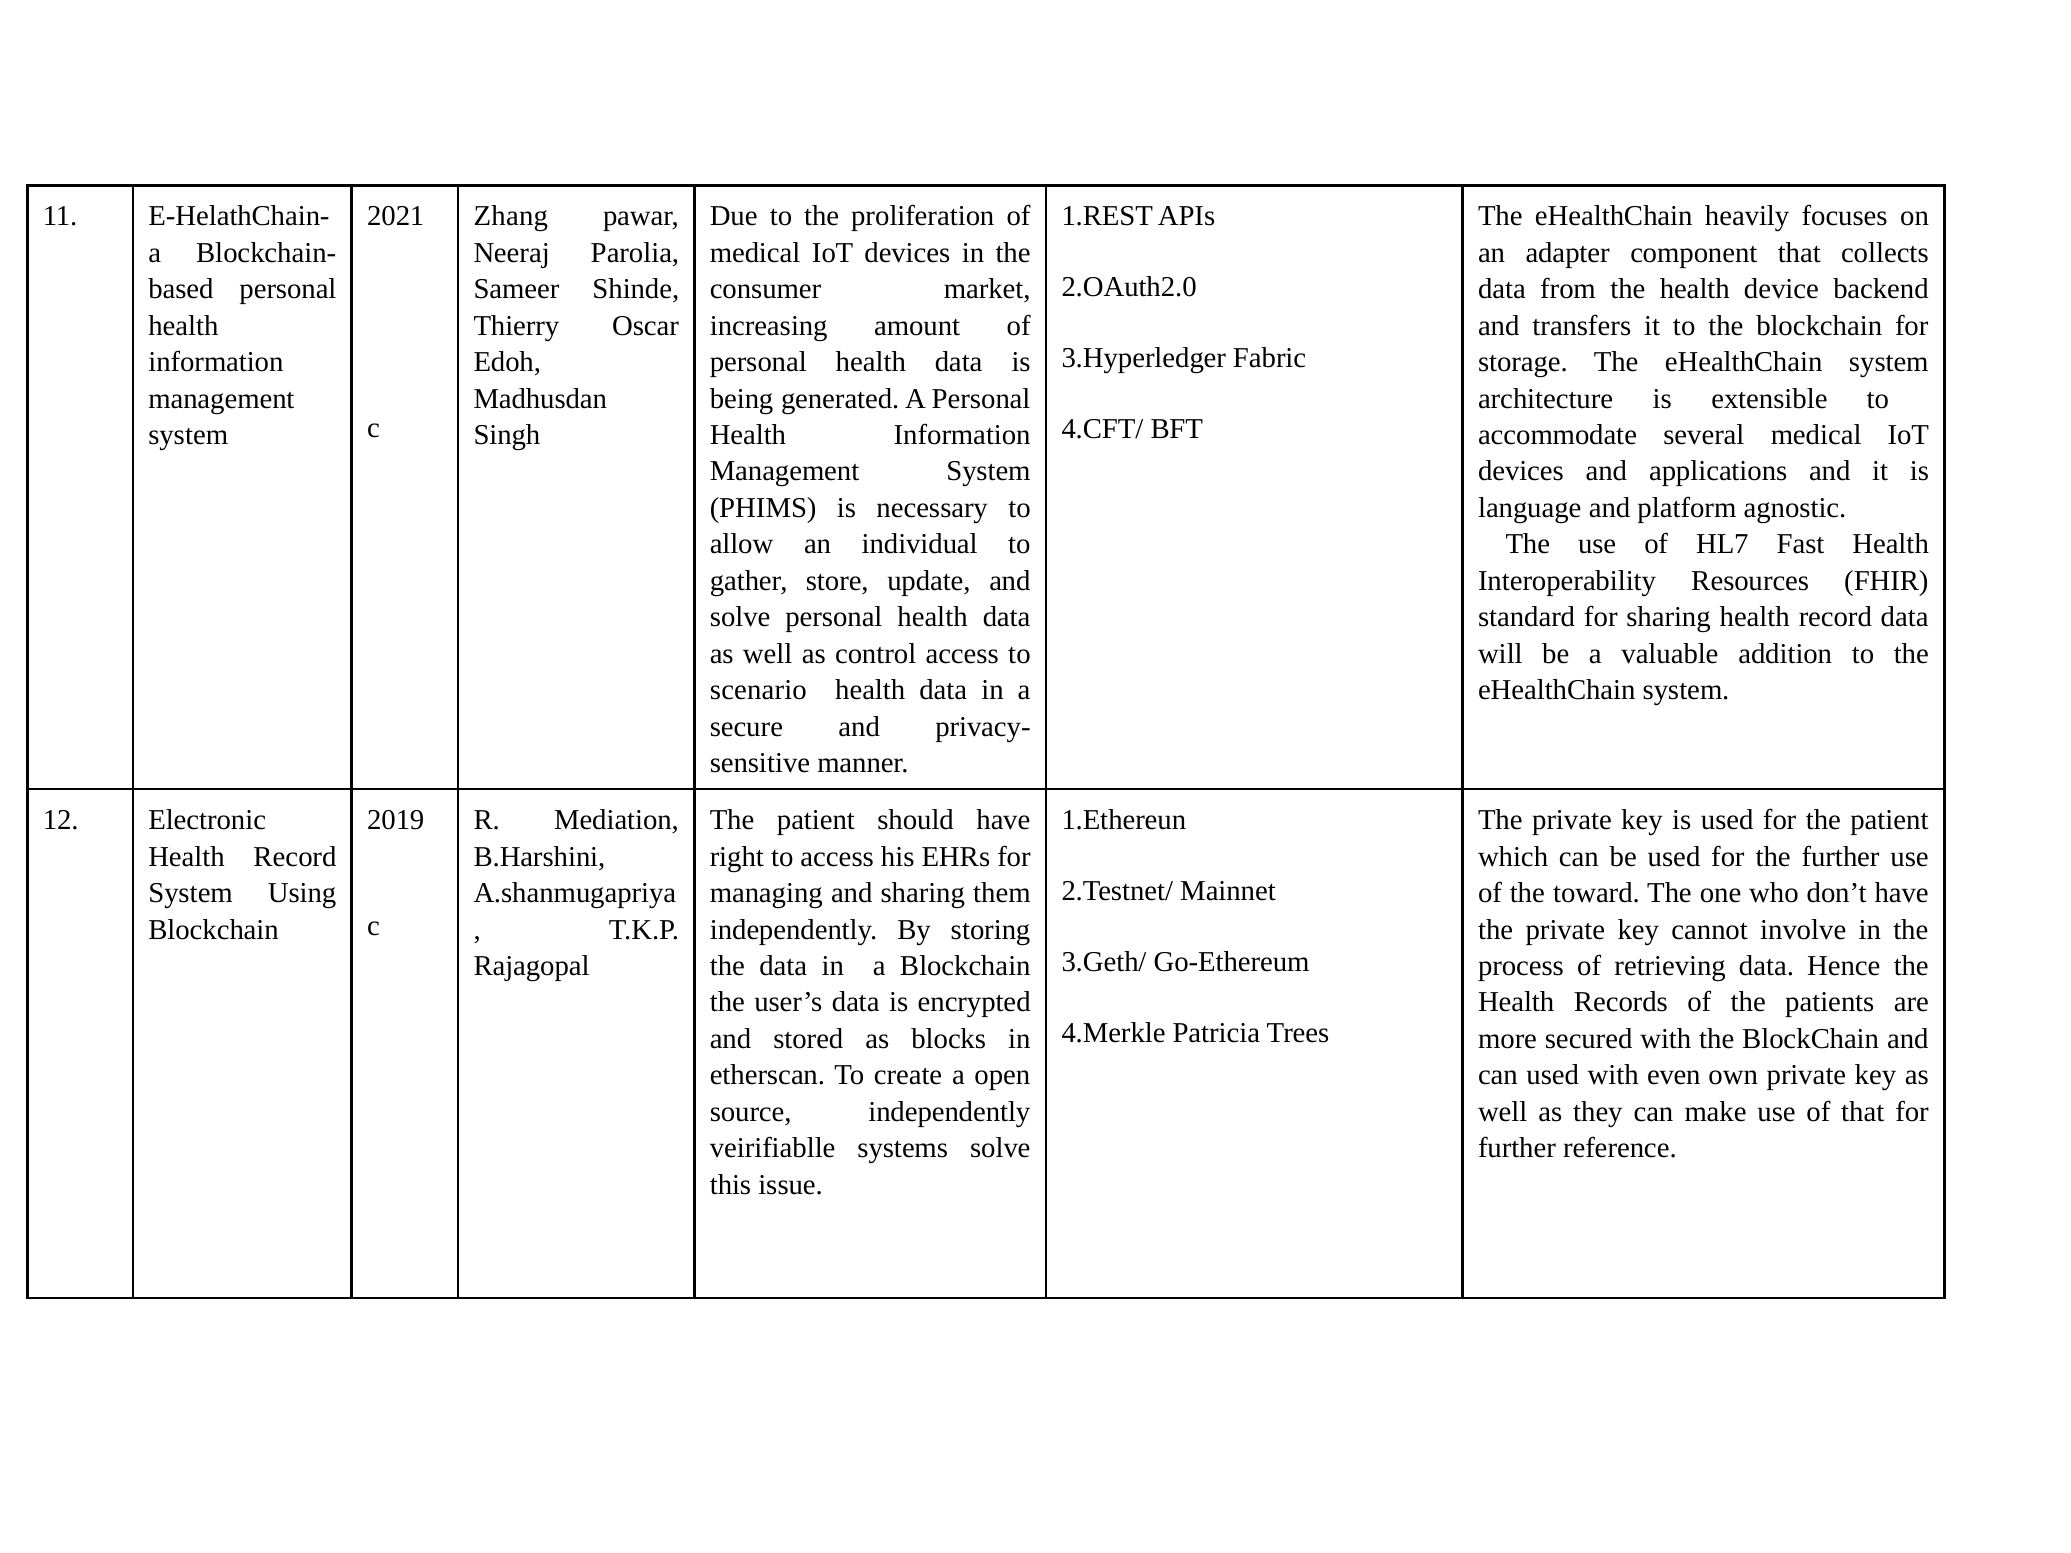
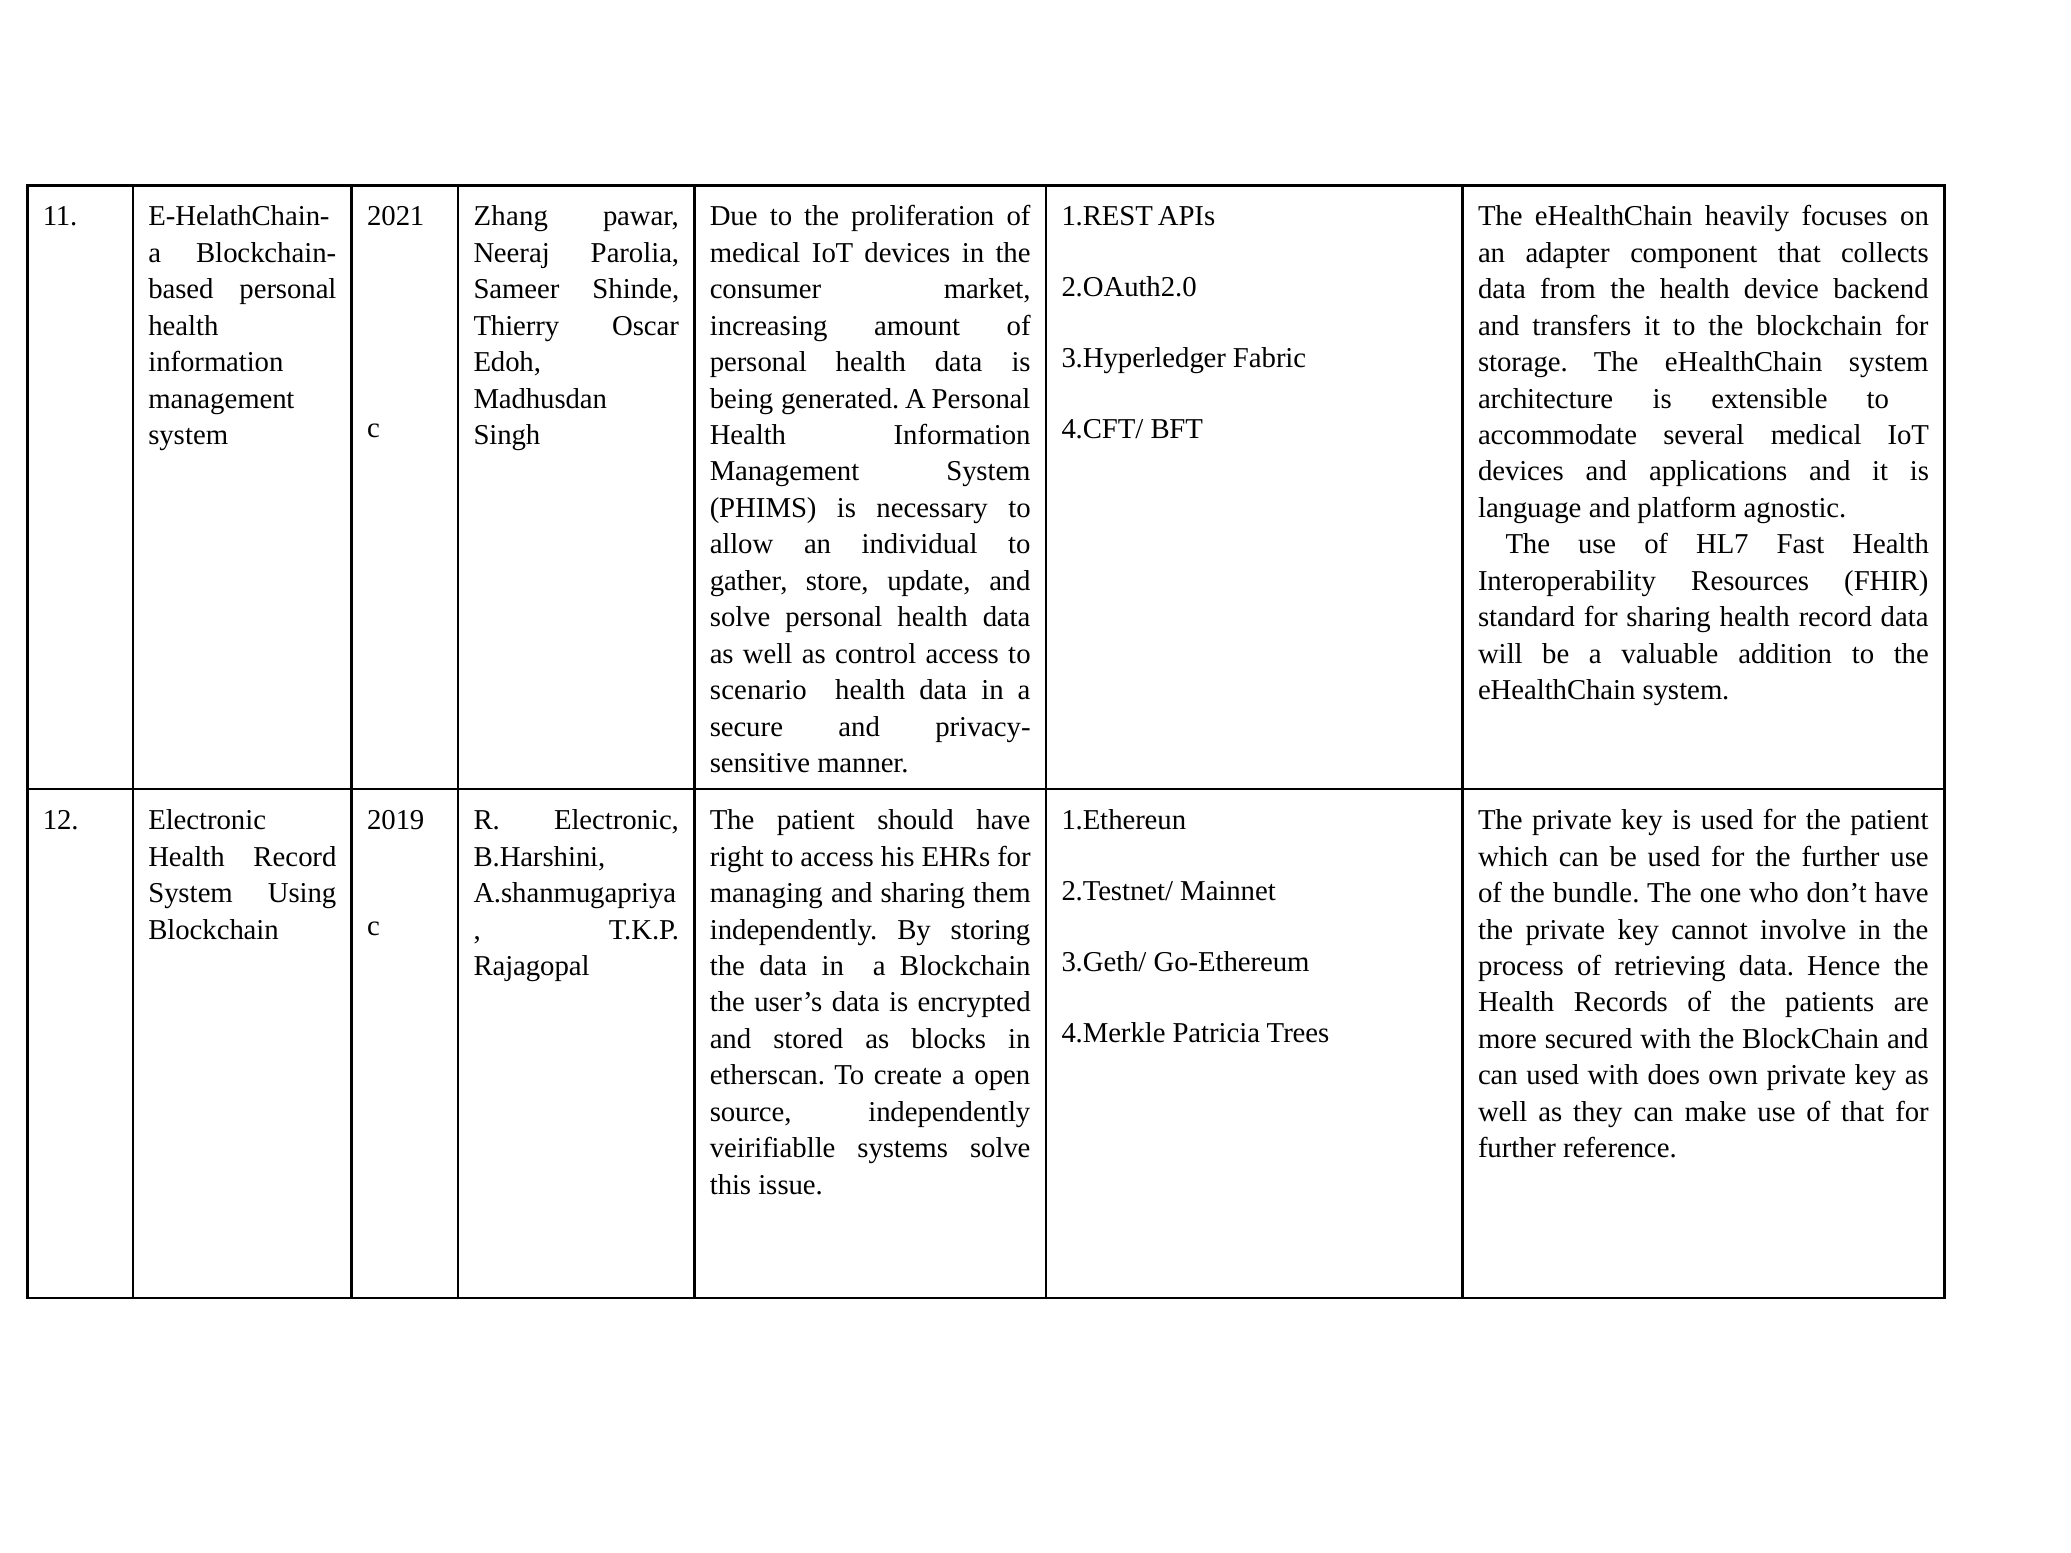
R Mediation: Mediation -> Electronic
toward: toward -> bundle
even: even -> does
